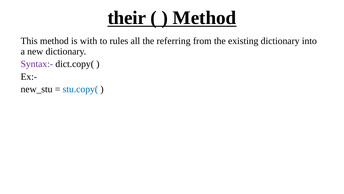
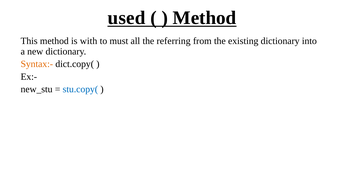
their: their -> used
rules: rules -> must
Syntax:- colour: purple -> orange
